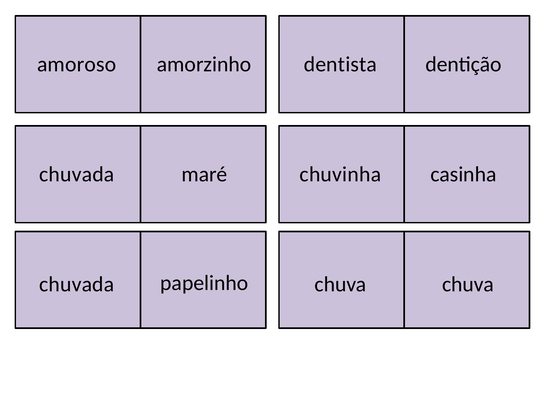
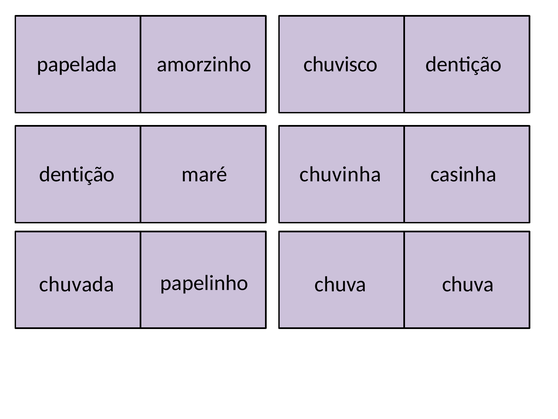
amoroso: amoroso -> papelada
dentista: dentista -> chuvisco
chuvada at (77, 174): chuvada -> dentição
